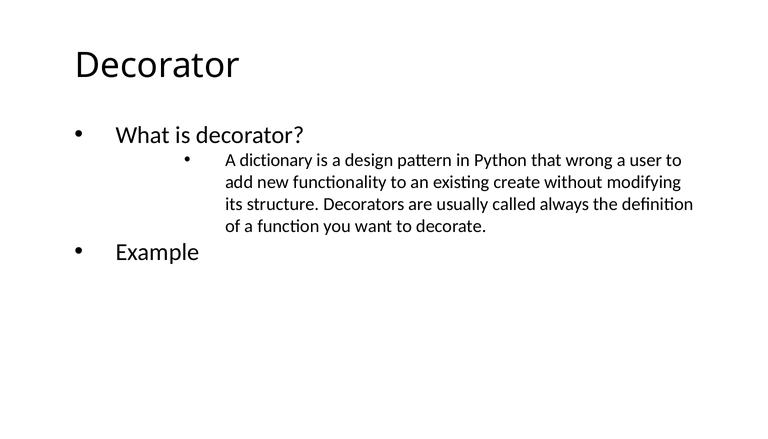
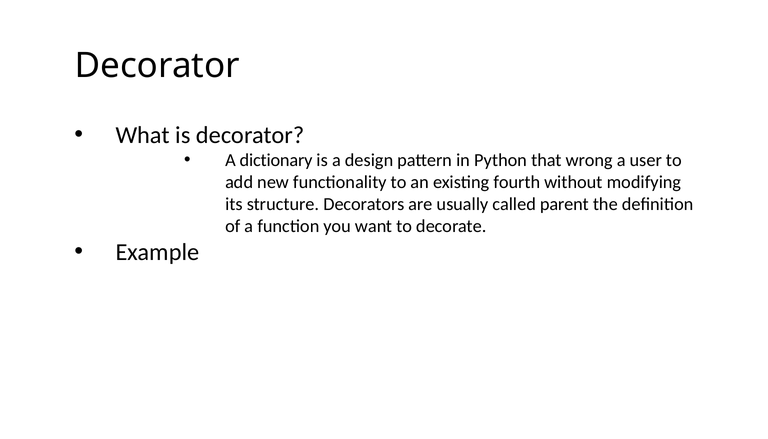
create: create -> fourth
always: always -> parent
